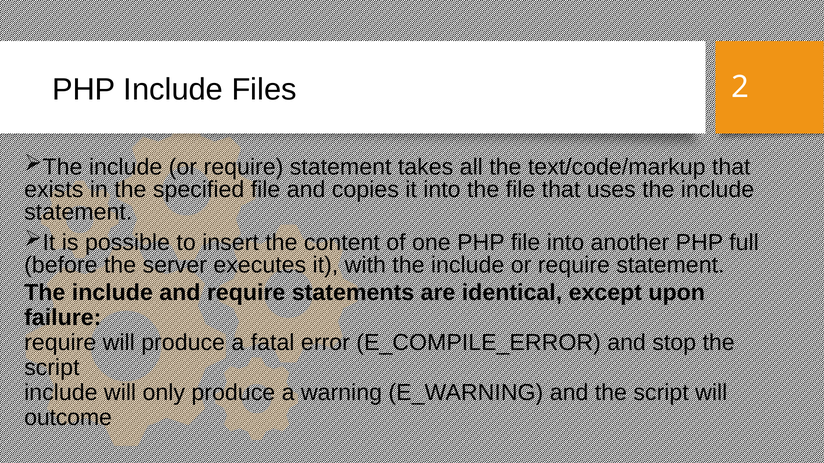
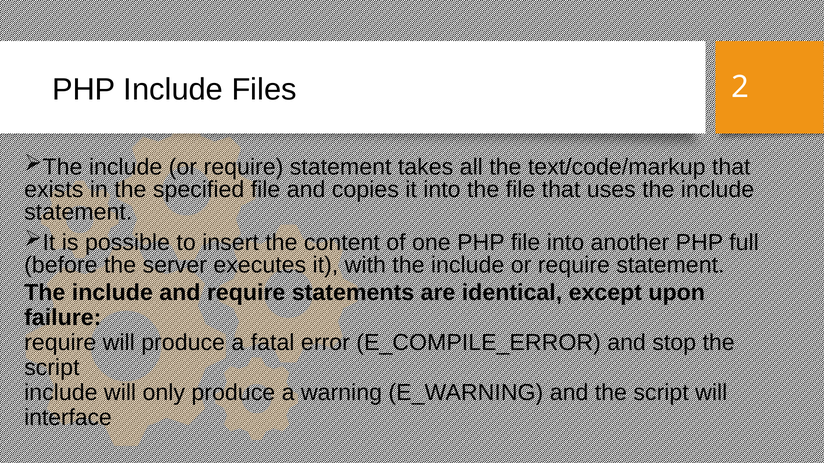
outcome: outcome -> interface
